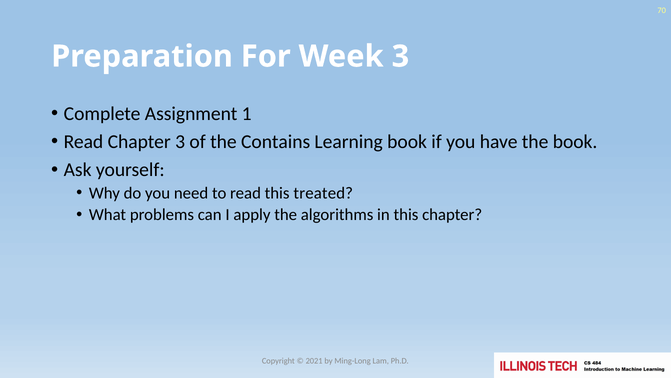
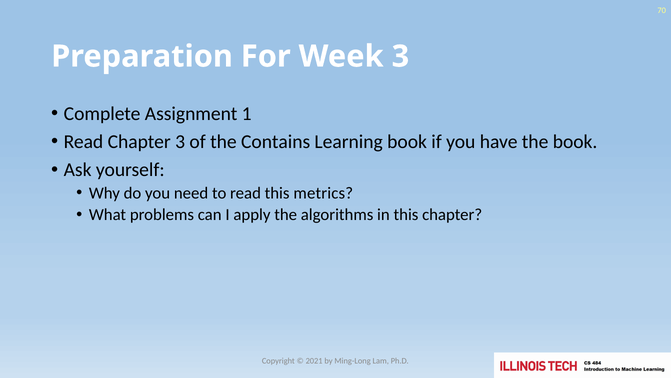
treated: treated -> metrics
